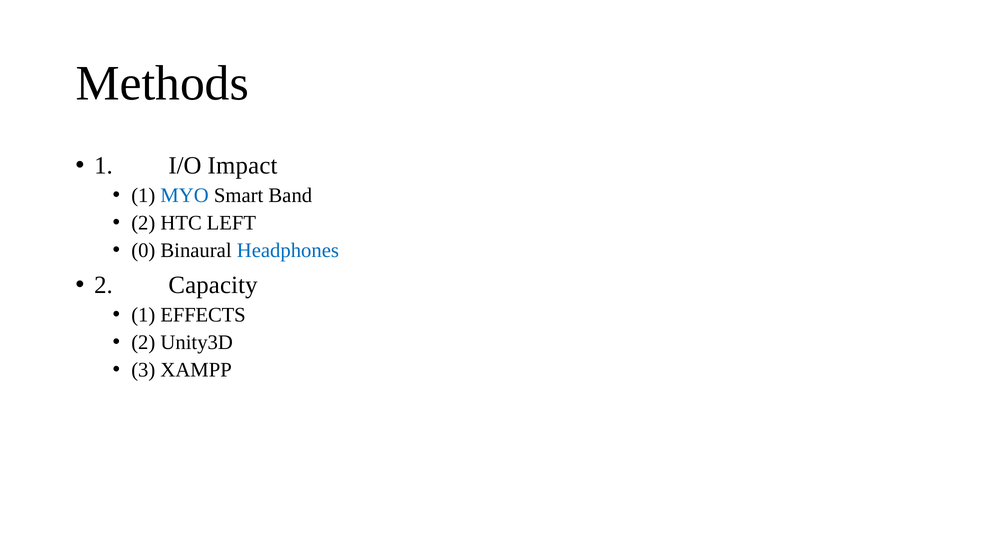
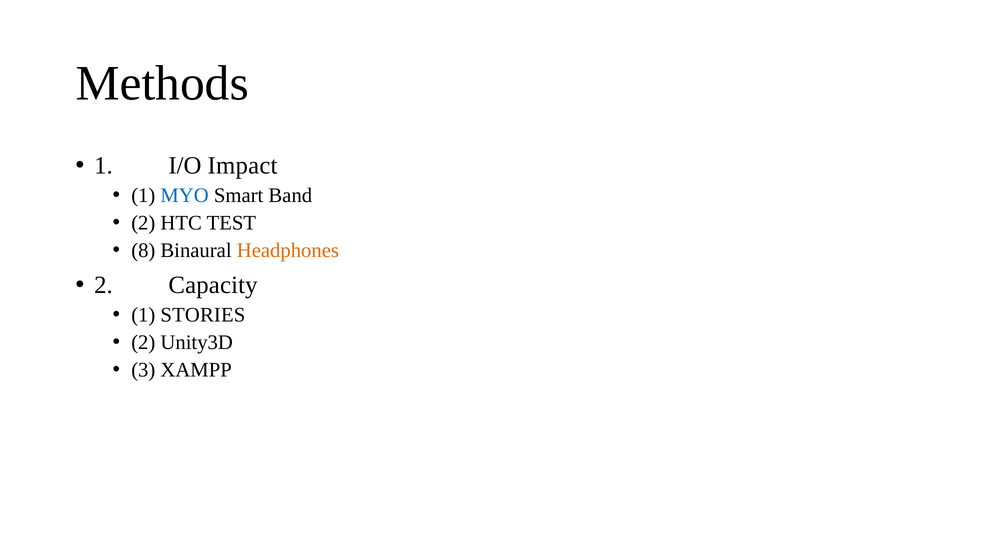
LEFT: LEFT -> TEST
0: 0 -> 8
Headphones colour: blue -> orange
EFFECTS: EFFECTS -> STORIES
